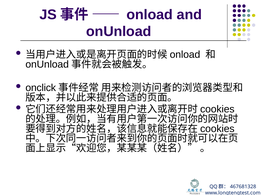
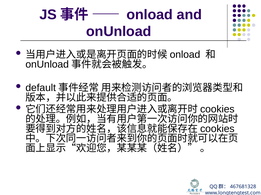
onclick: onclick -> default
